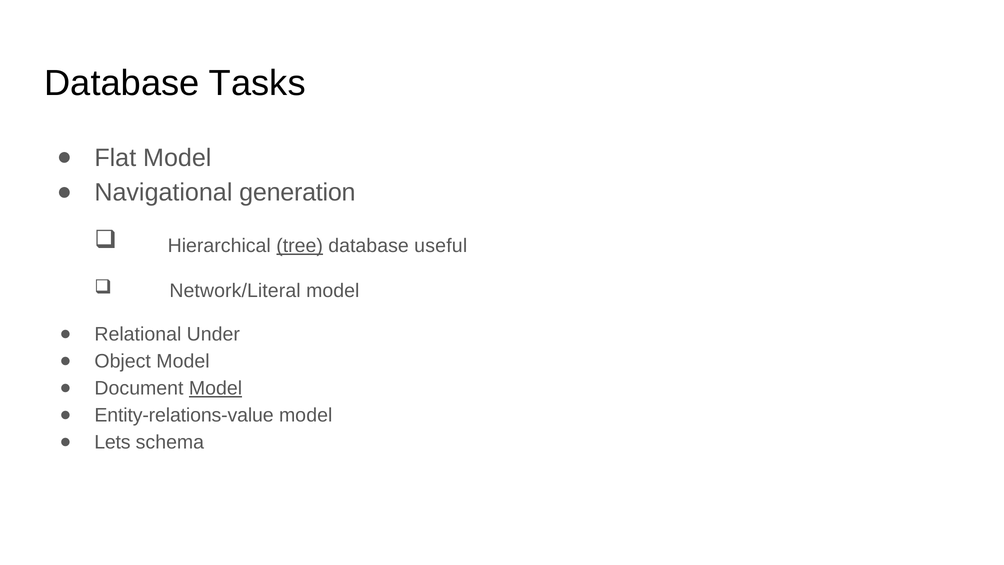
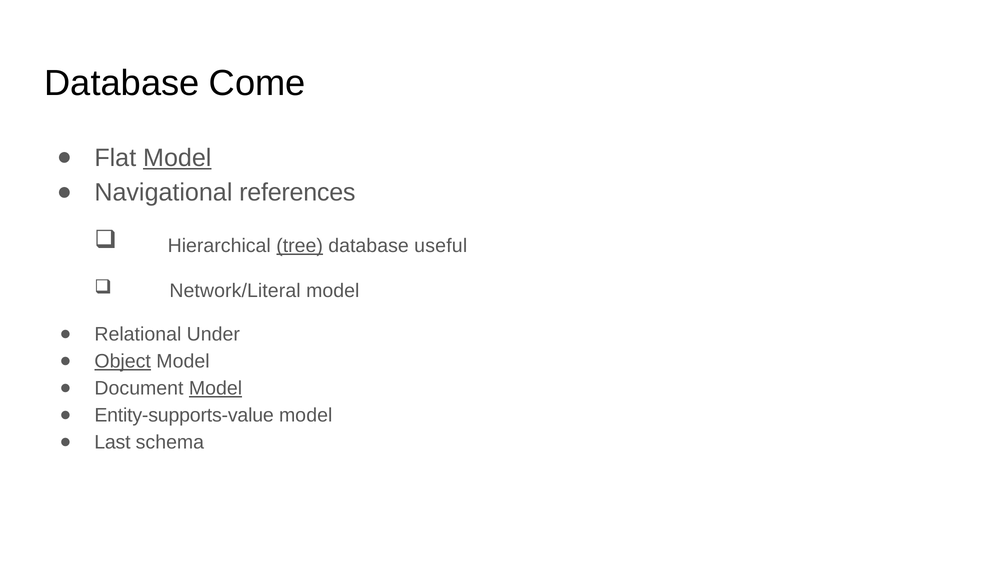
Tasks: Tasks -> Come
Model at (177, 158) underline: none -> present
generation: generation -> references
Object underline: none -> present
Entity-relations-value: Entity-relations-value -> Entity-supports-value
Lets: Lets -> Last
